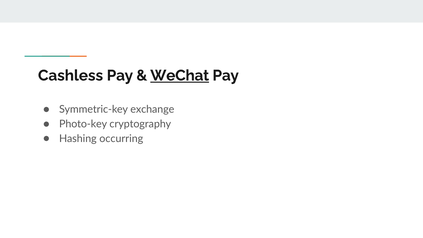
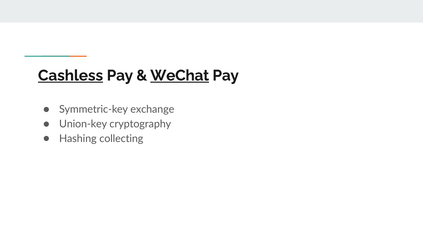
Cashless underline: none -> present
Photo-key: Photo-key -> Union-key
occurring: occurring -> collecting
